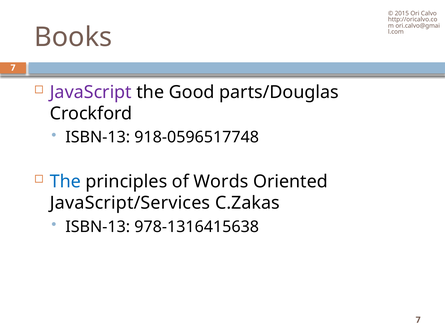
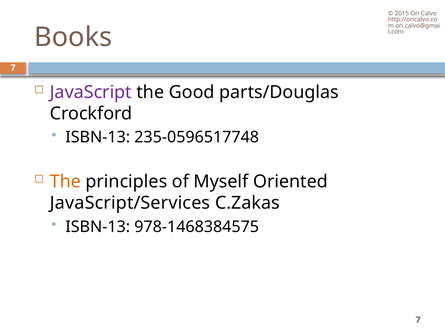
918-0596517748: 918-0596517748 -> 235-0596517748
The at (65, 181) colour: blue -> orange
Words: Words -> Myself
978-1316415638: 978-1316415638 -> 978-1468384575
